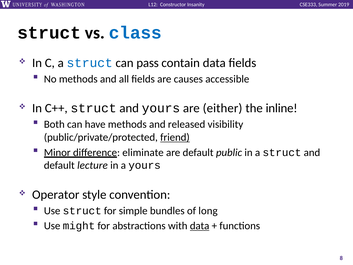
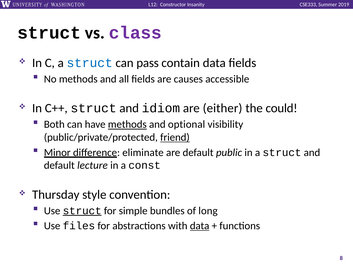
class colour: blue -> purple
and yours: yours -> idiom
inline: inline -> could
methods at (127, 124) underline: none -> present
released: released -> optional
a yours: yours -> const
Operator: Operator -> Thursday
struct at (82, 211) underline: none -> present
might: might -> files
